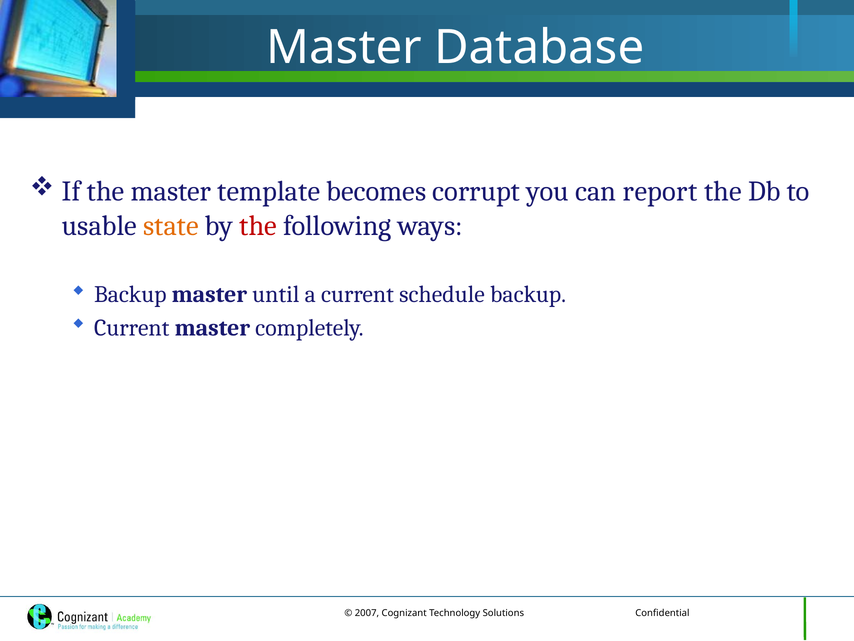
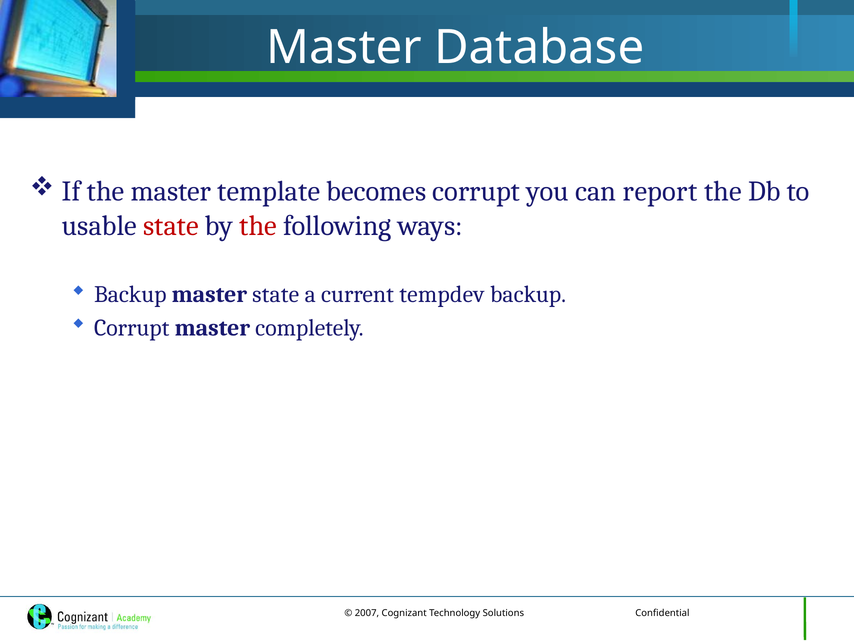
state at (171, 225) colour: orange -> red
master until: until -> state
schedule: schedule -> tempdev
Current at (132, 328): Current -> Corrupt
